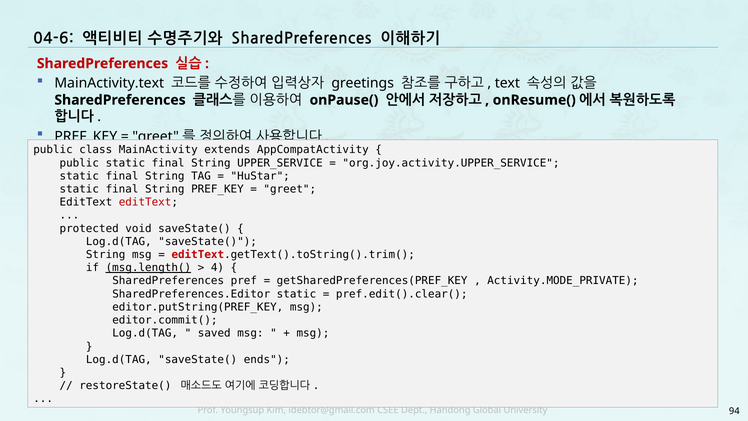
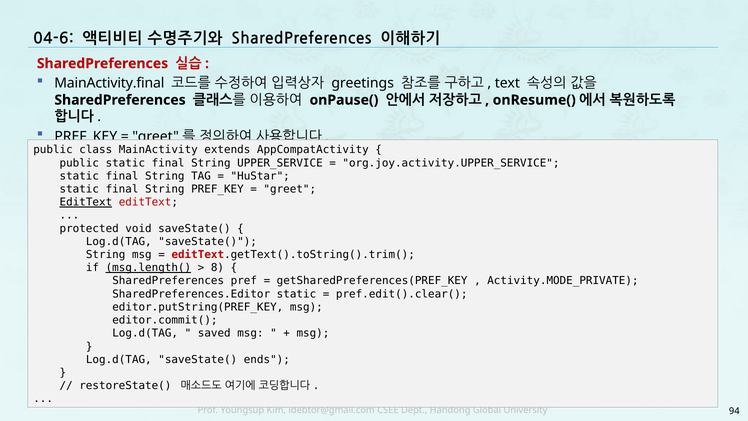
MainActivity.text: MainActivity.text -> MainActivity.final
EditText at (86, 202) underline: none -> present
4: 4 -> 8
